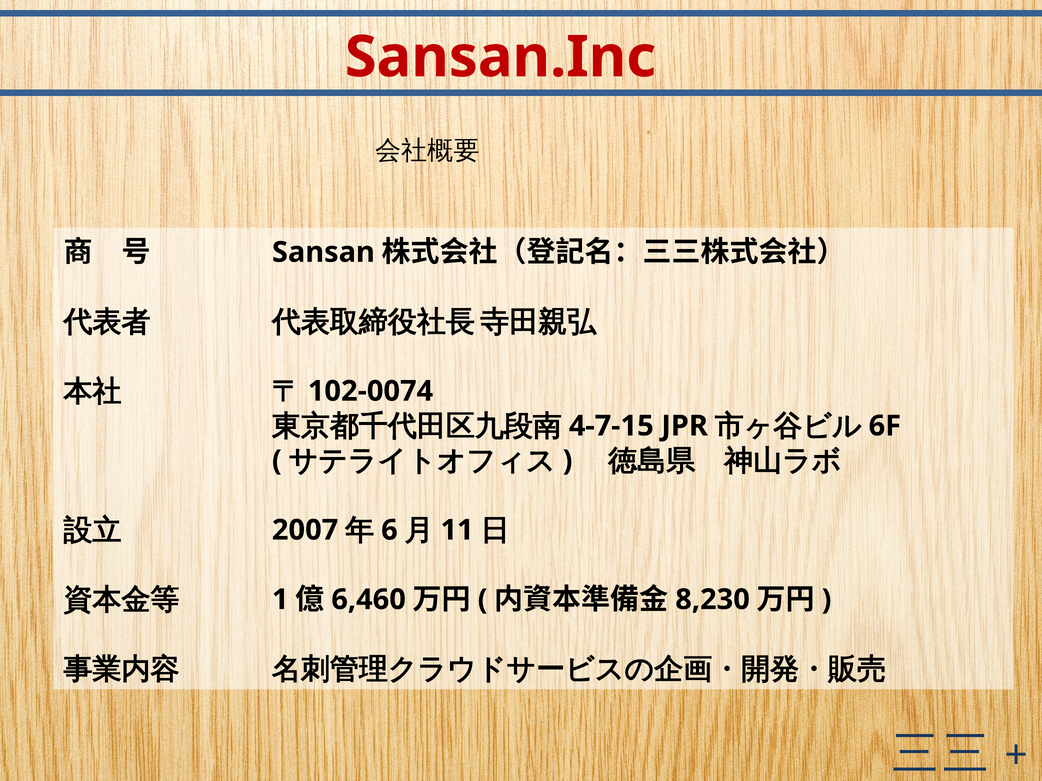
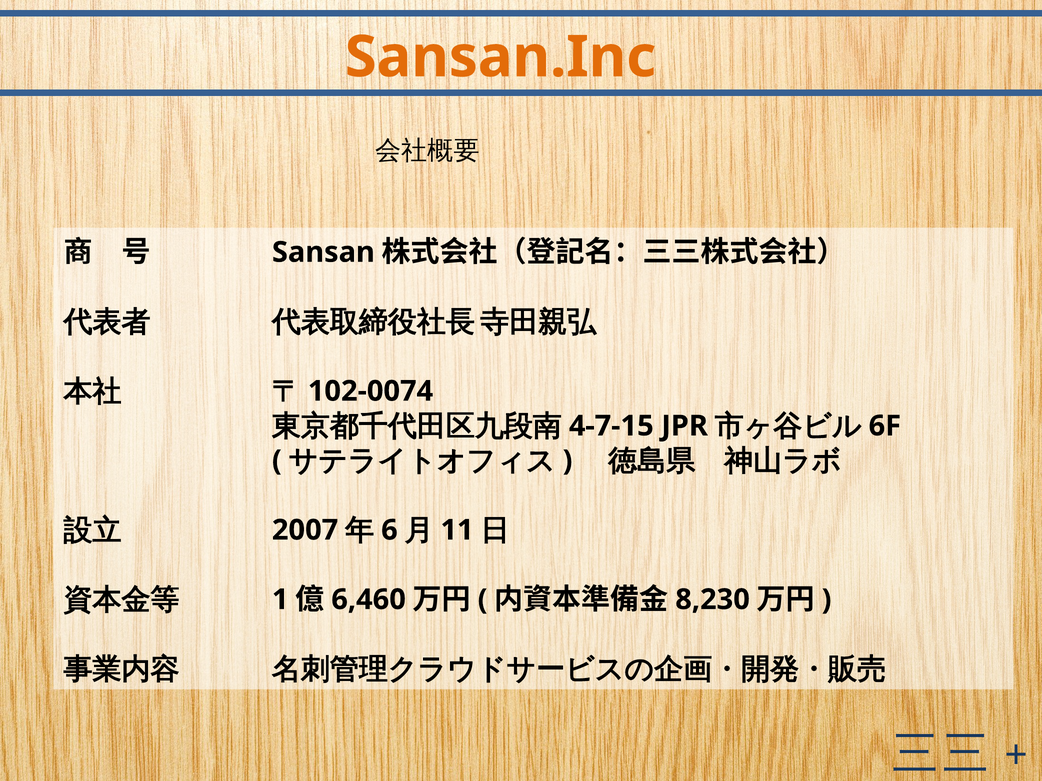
Sansan.Inc colour: red -> orange
